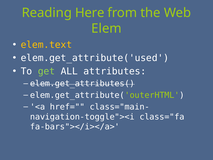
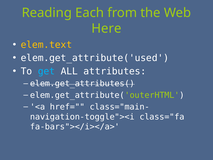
Here: Here -> Each
Elem: Elem -> Here
get colour: light green -> light blue
